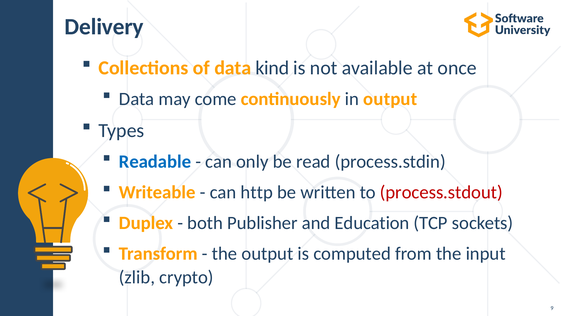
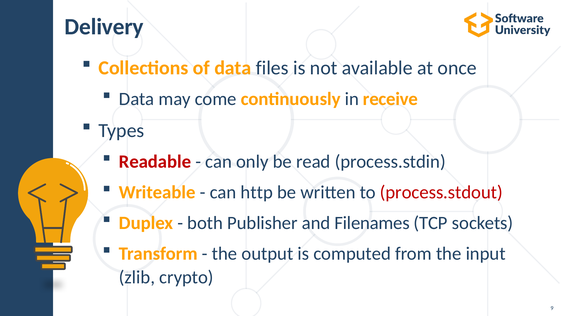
kind: kind -> files
in output: output -> receive
Readable colour: blue -> red
Education: Education -> Filenames
